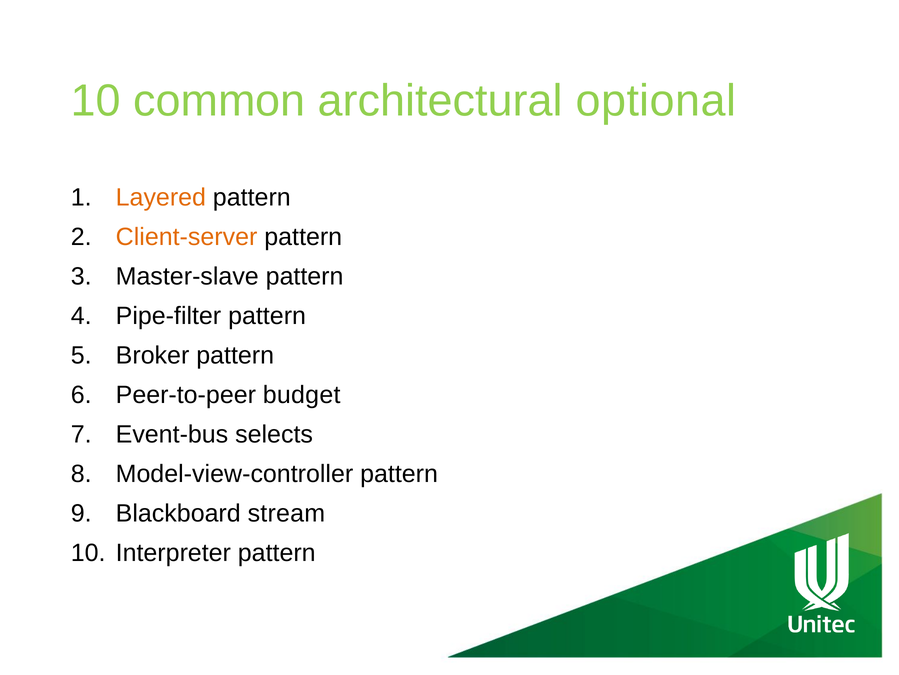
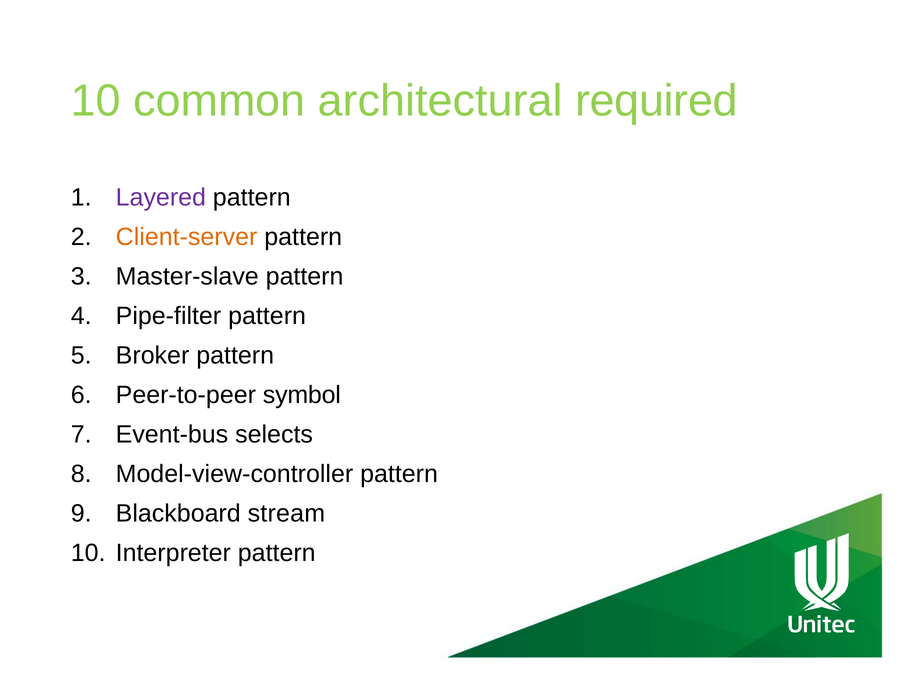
optional: optional -> required
Layered colour: orange -> purple
budget: budget -> symbol
